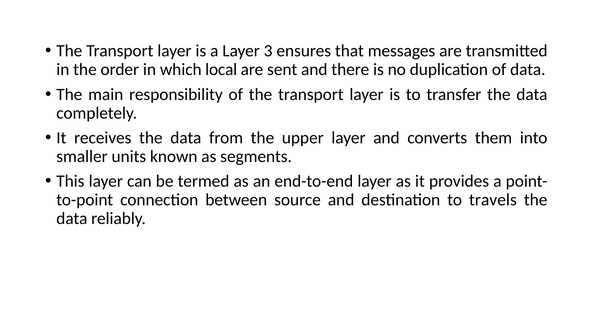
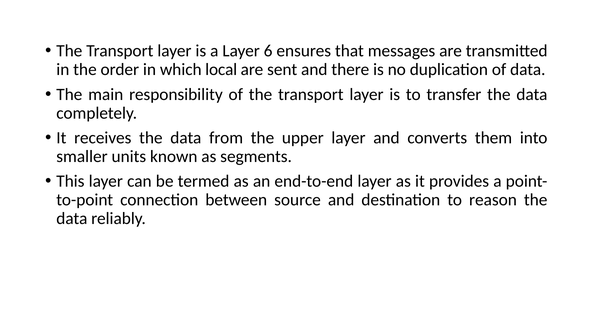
3: 3 -> 6
travels: travels -> reason
